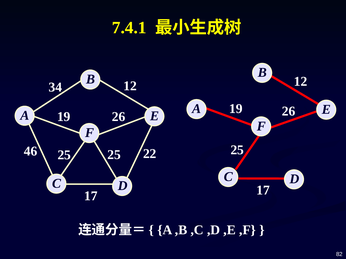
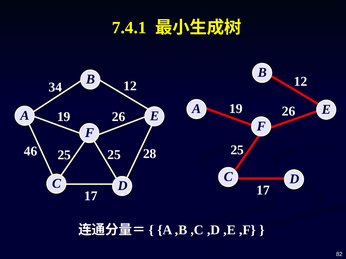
22: 22 -> 28
